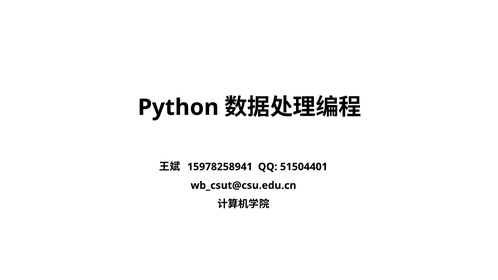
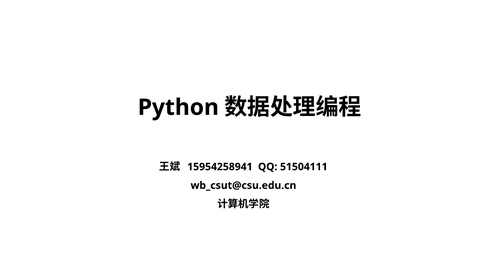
15978258941: 15978258941 -> 15954258941
51504401: 51504401 -> 51504111
